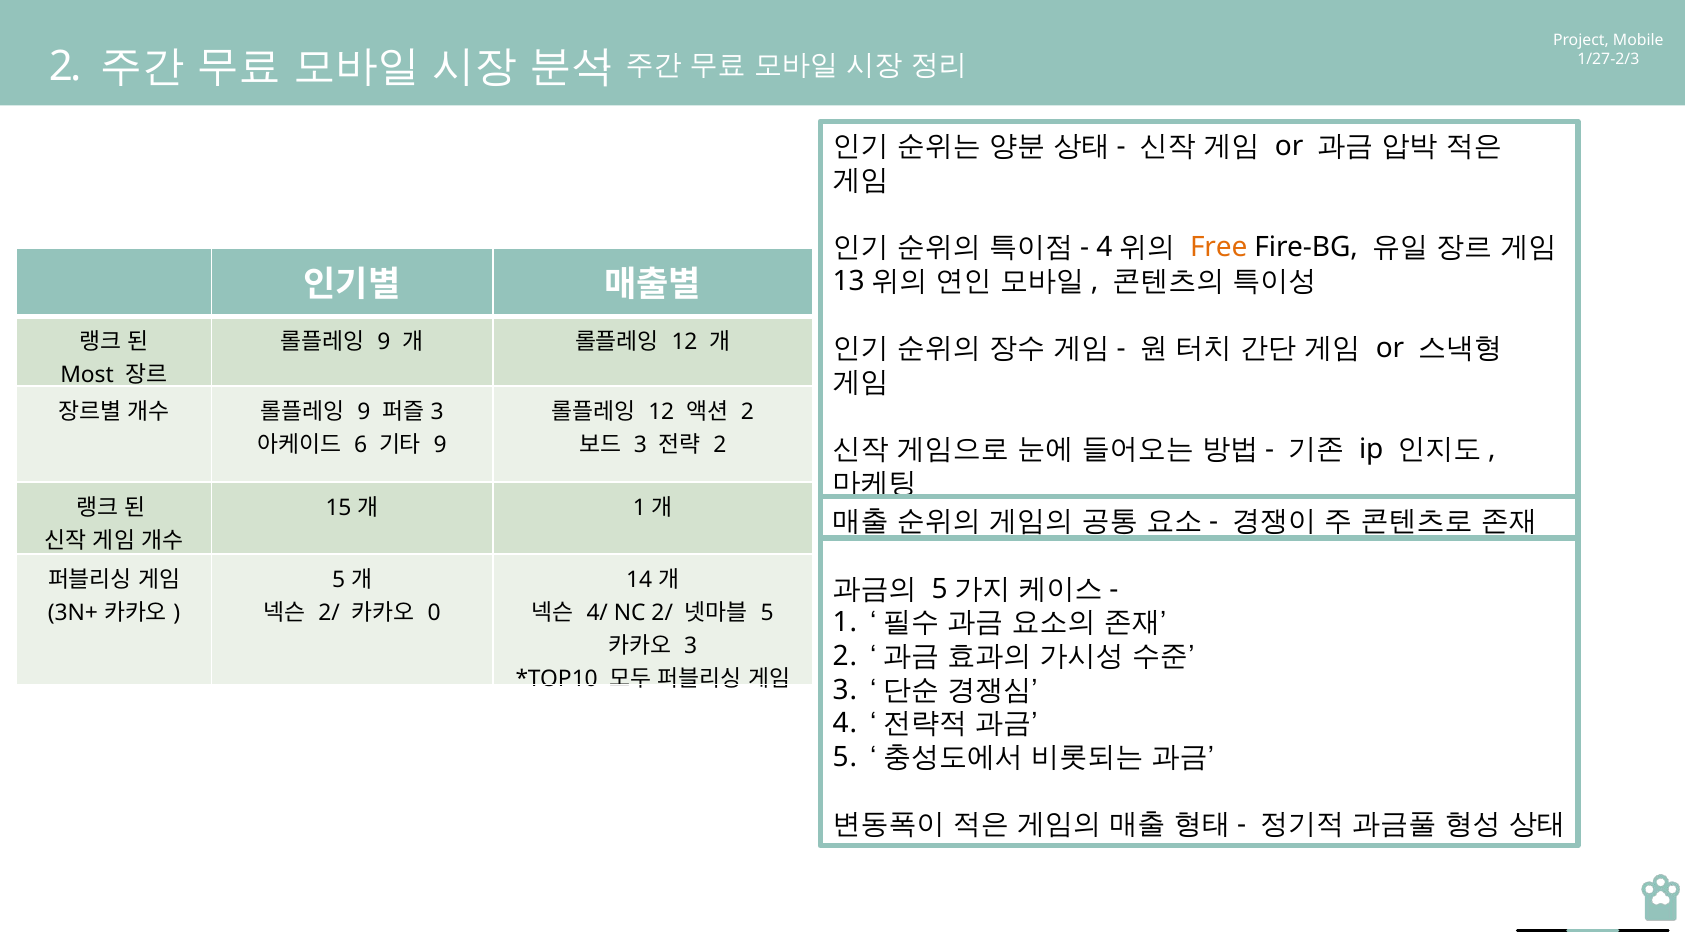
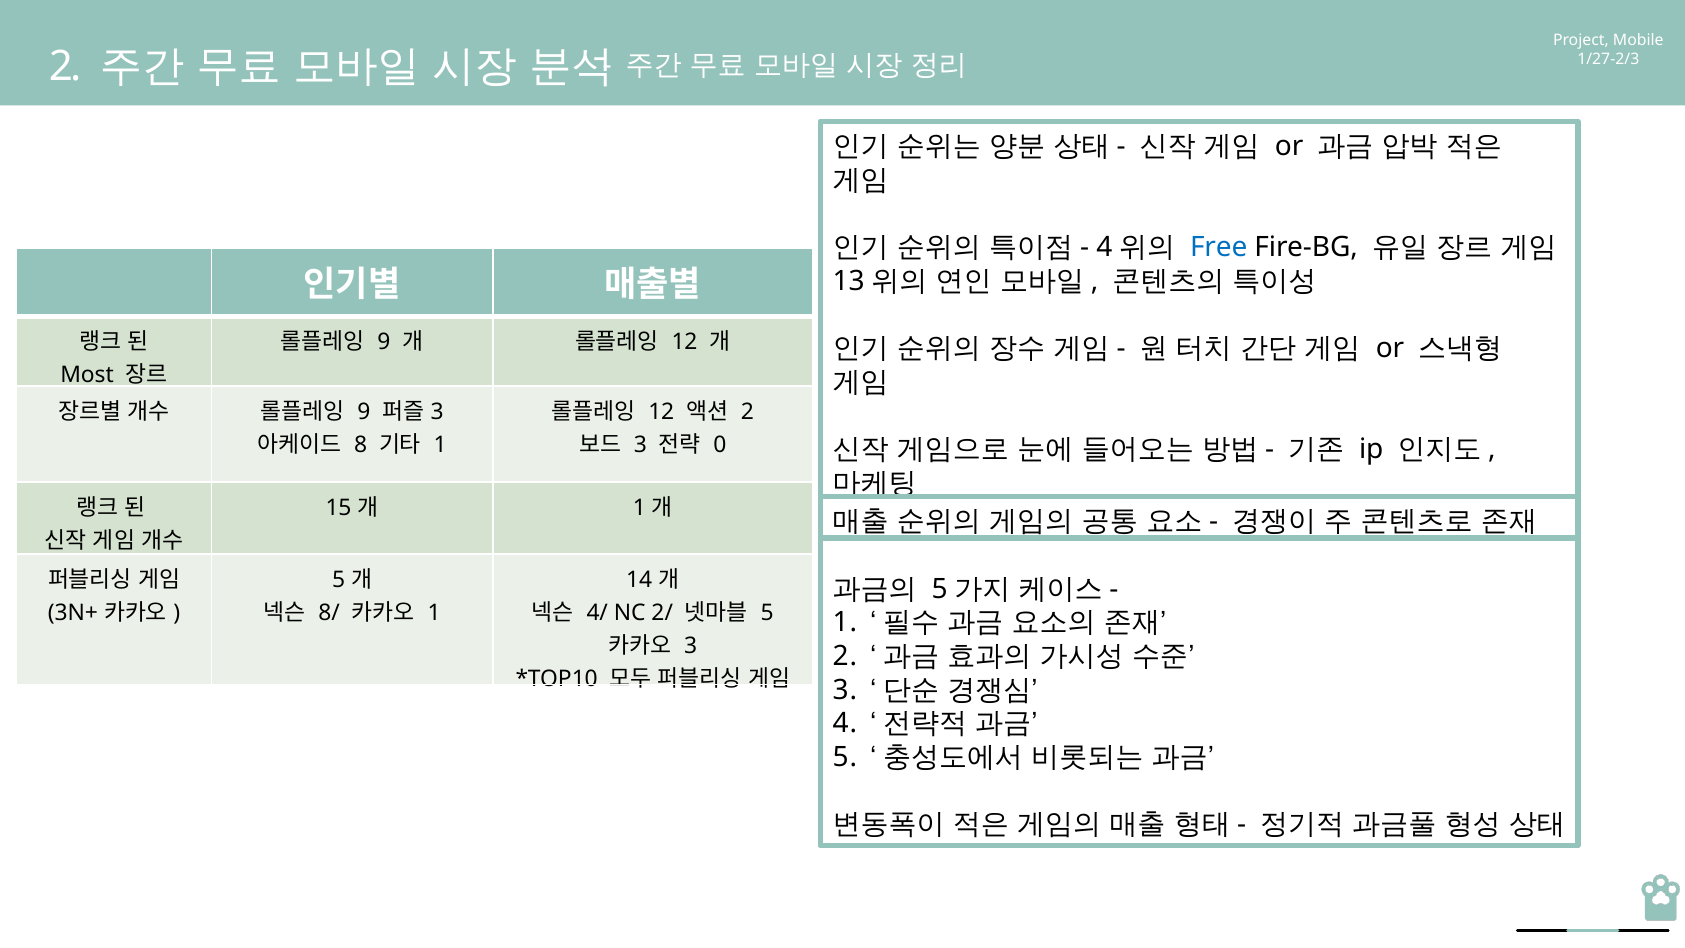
Free colour: orange -> blue
6: 6 -> 8
9 at (440, 445): 9 -> 1
2 at (720, 445): 2 -> 0
2/ at (329, 613): 2/ -> 8/
0 at (434, 613): 0 -> 1
